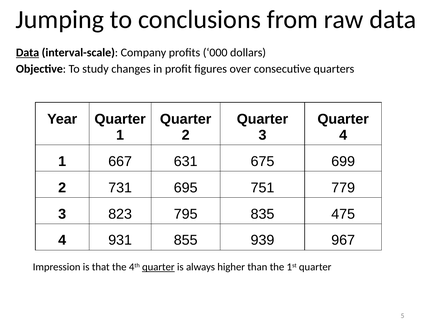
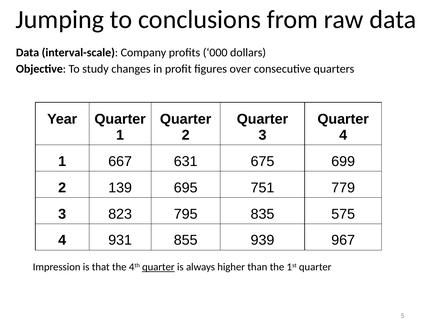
Data at (28, 52) underline: present -> none
731: 731 -> 139
475: 475 -> 575
